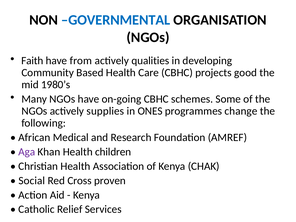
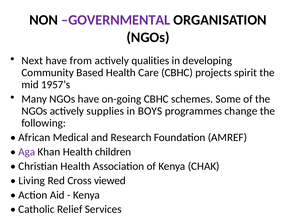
GOVERNMENTAL colour: blue -> purple
Faith: Faith -> Next
good: good -> spirit
1980’s: 1980’s -> 1957’s
ONES: ONES -> BOYS
Social: Social -> Living
proven: proven -> viewed
